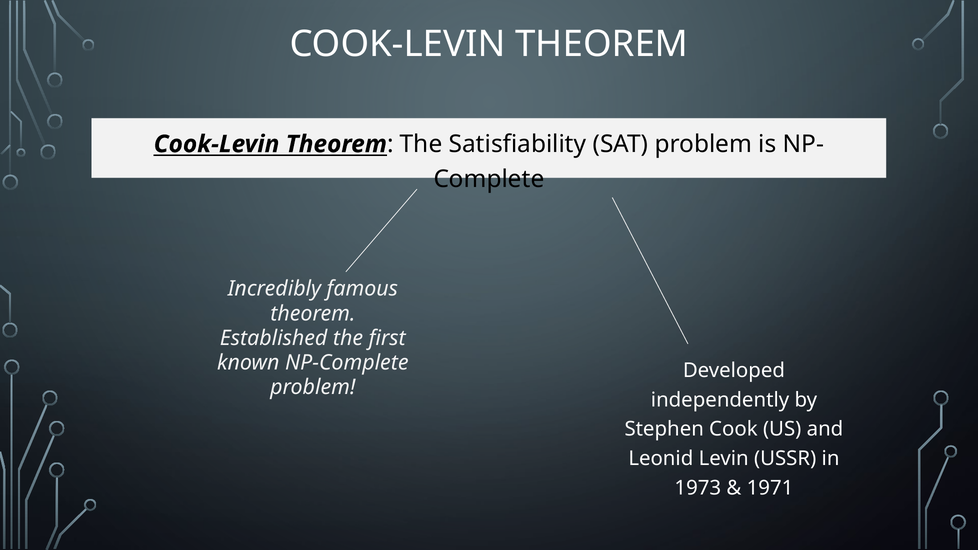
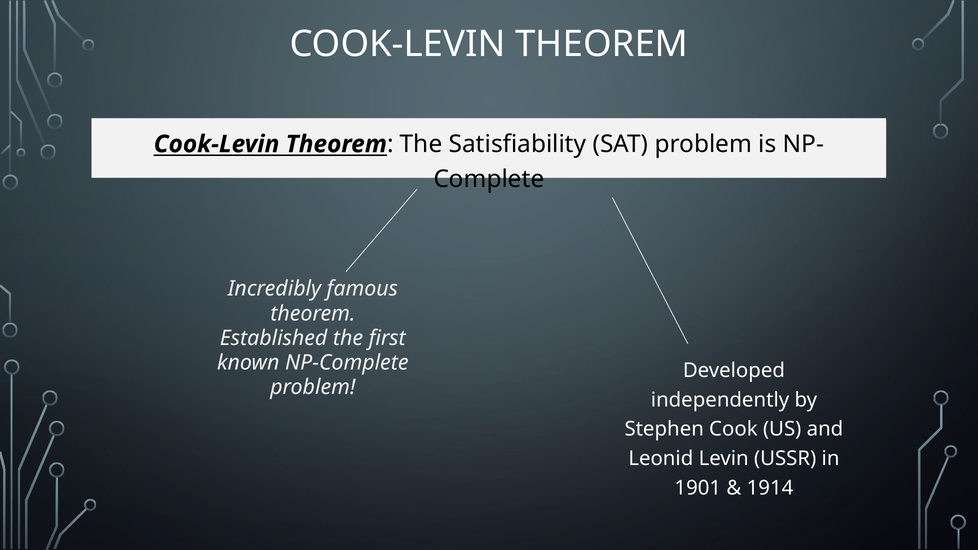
1973: 1973 -> 1901
1971: 1971 -> 1914
